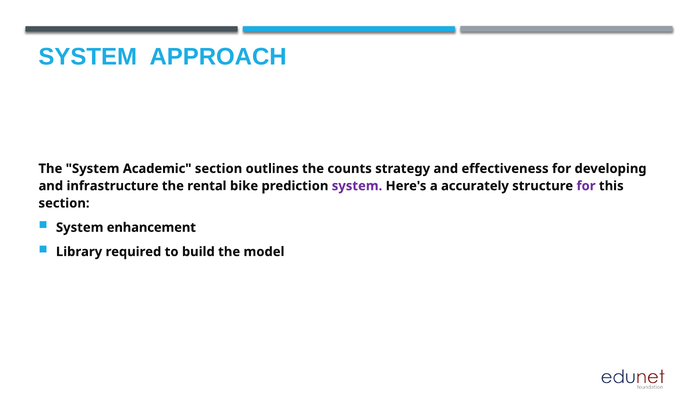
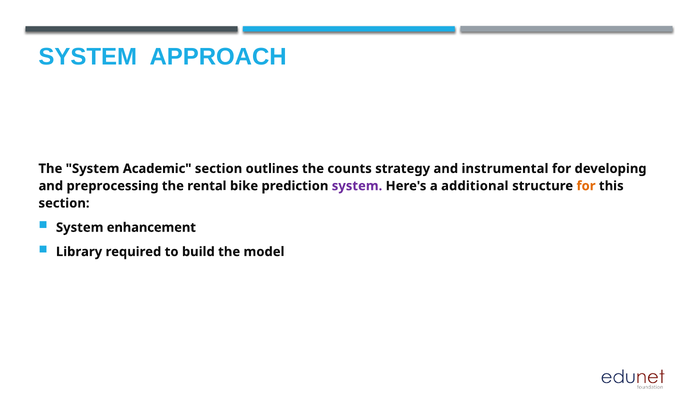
effectiveness: effectiveness -> instrumental
infrastructure: infrastructure -> preprocessing
accurately: accurately -> additional
for at (586, 186) colour: purple -> orange
